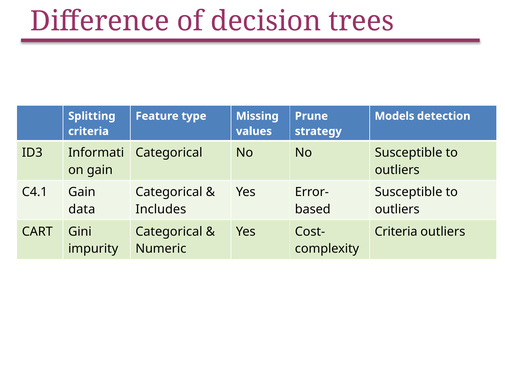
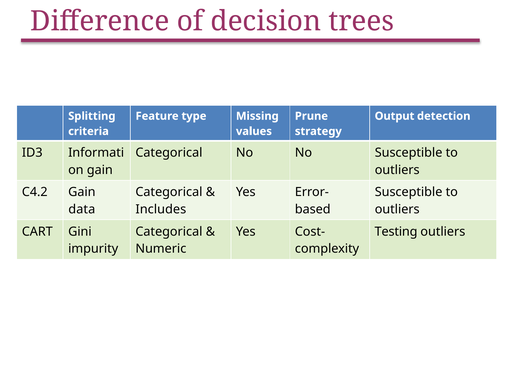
Models: Models -> Output
C4.1: C4.1 -> C4.2
Criteria at (396, 231): Criteria -> Testing
